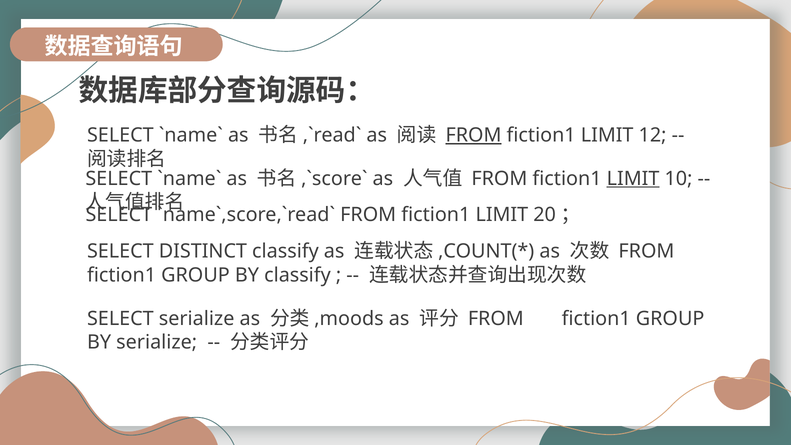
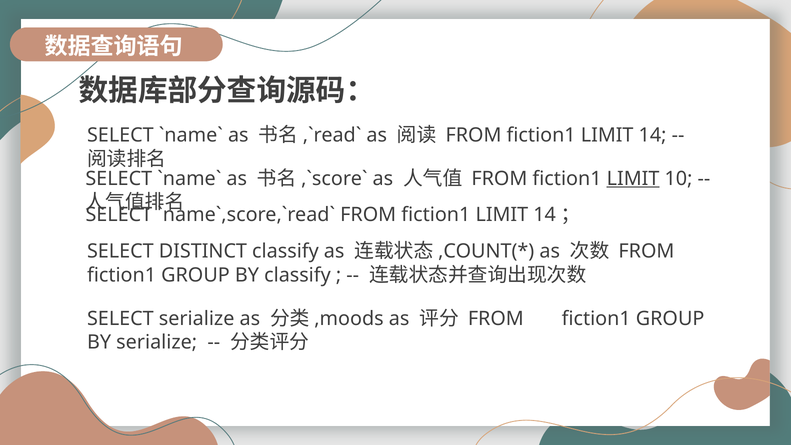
FROM at (474, 135) underline: present -> none
12 at (653, 135): 12 -> 14
20 at (545, 215): 20 -> 14
